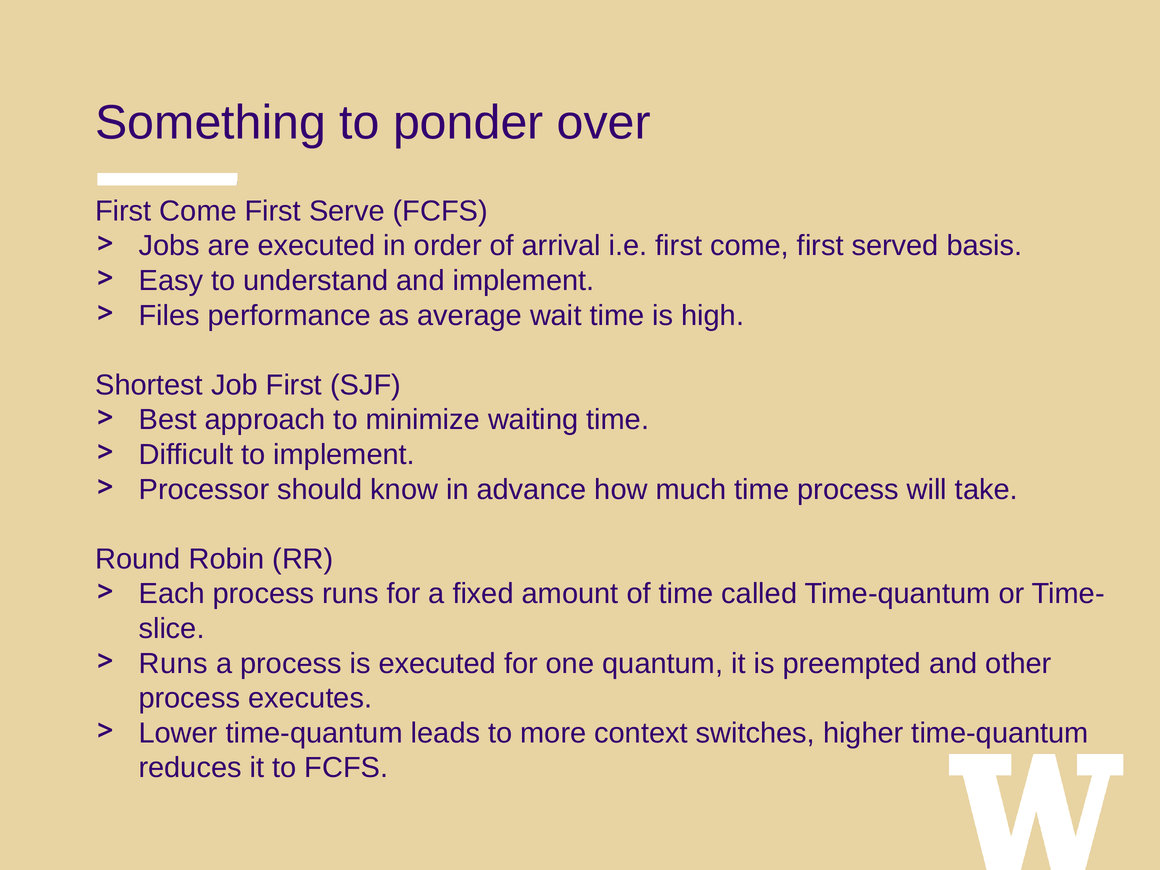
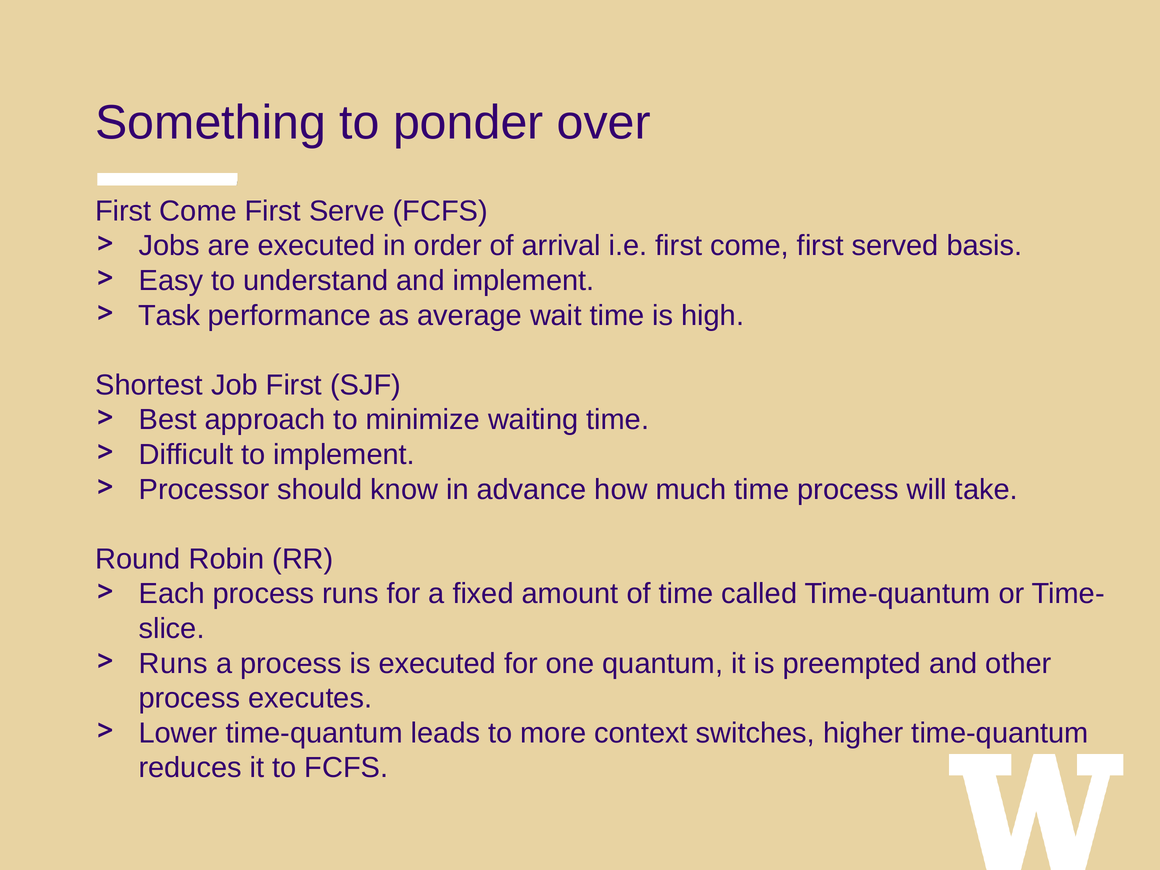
Files: Files -> Task
